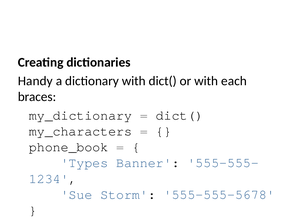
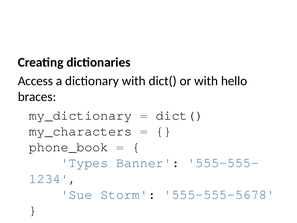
Handy: Handy -> Access
each: each -> hello
